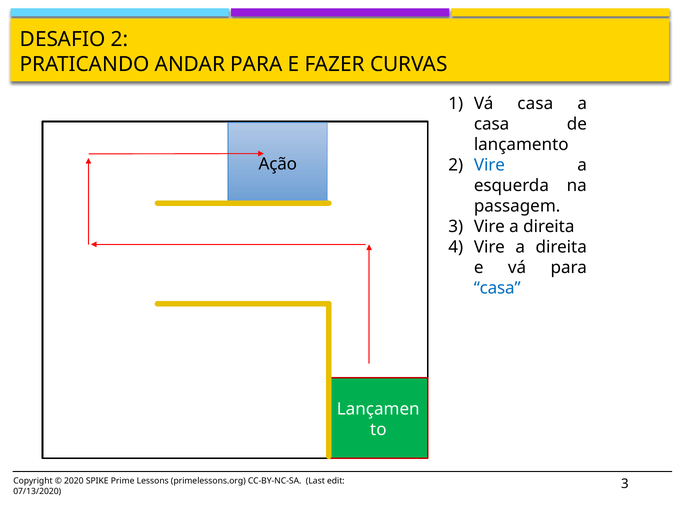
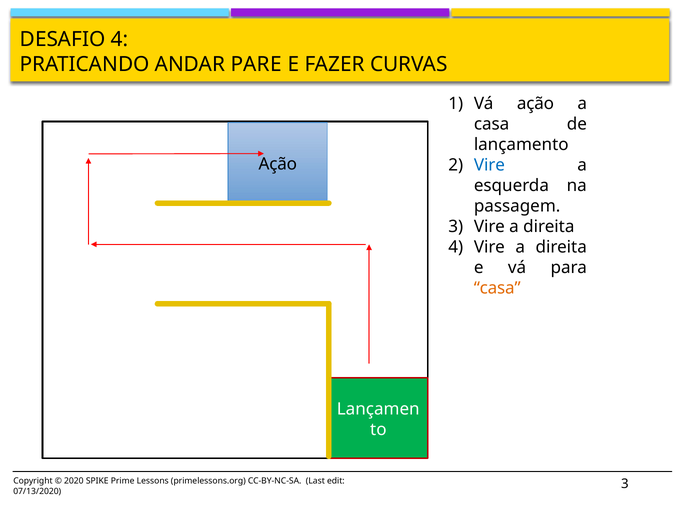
DESAFIO 2: 2 -> 4
ANDAR PARA: PARA -> PARE
Vá casa: casa -> ação
casa at (497, 288) colour: blue -> orange
